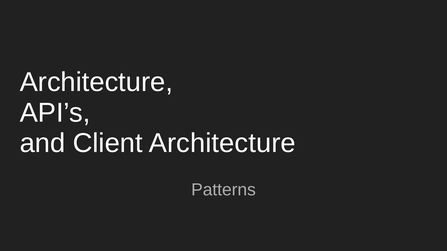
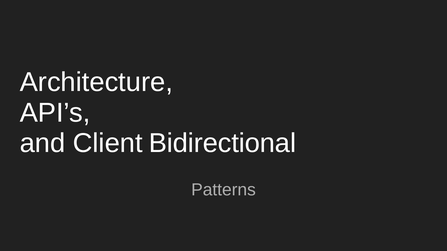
Client Architecture: Architecture -> Bidirectional
